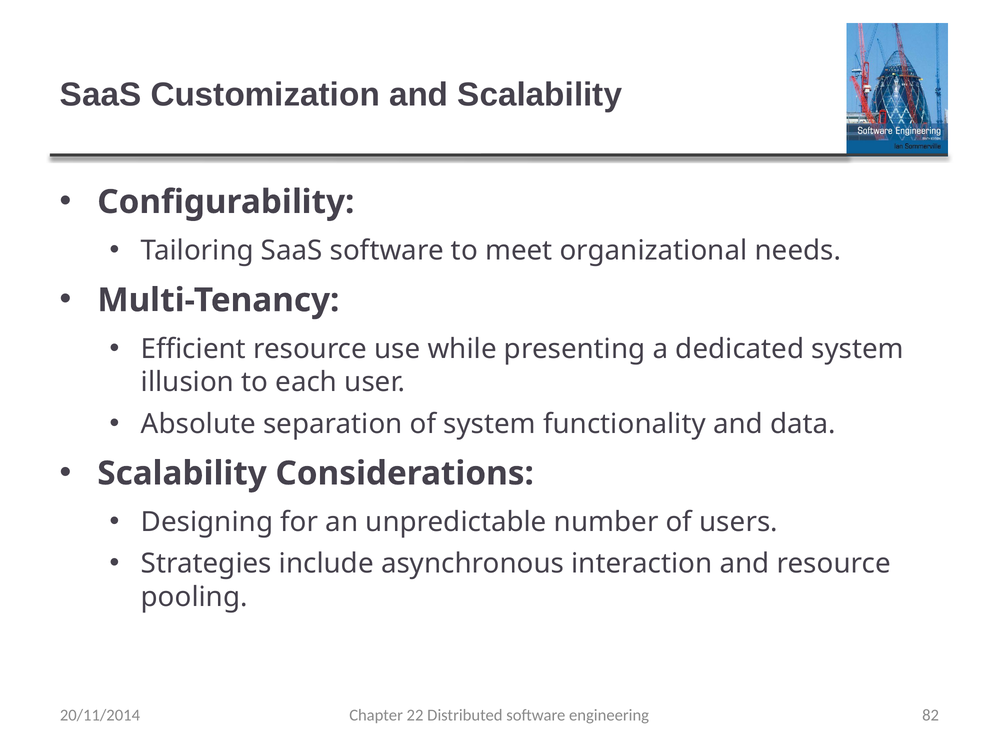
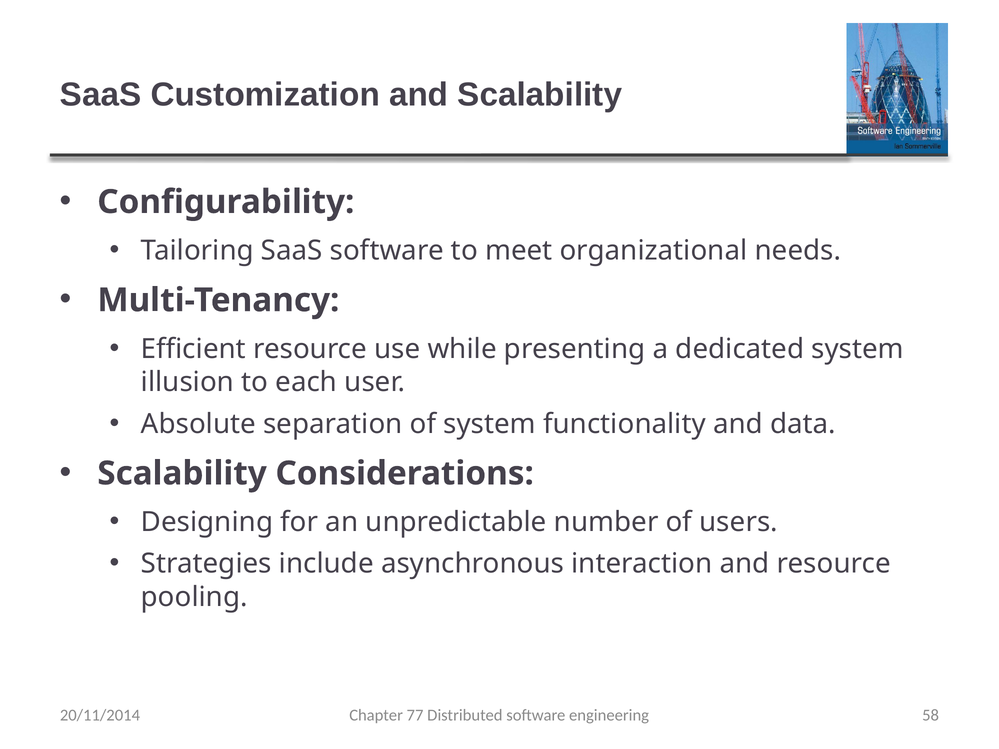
22: 22 -> 77
82: 82 -> 58
